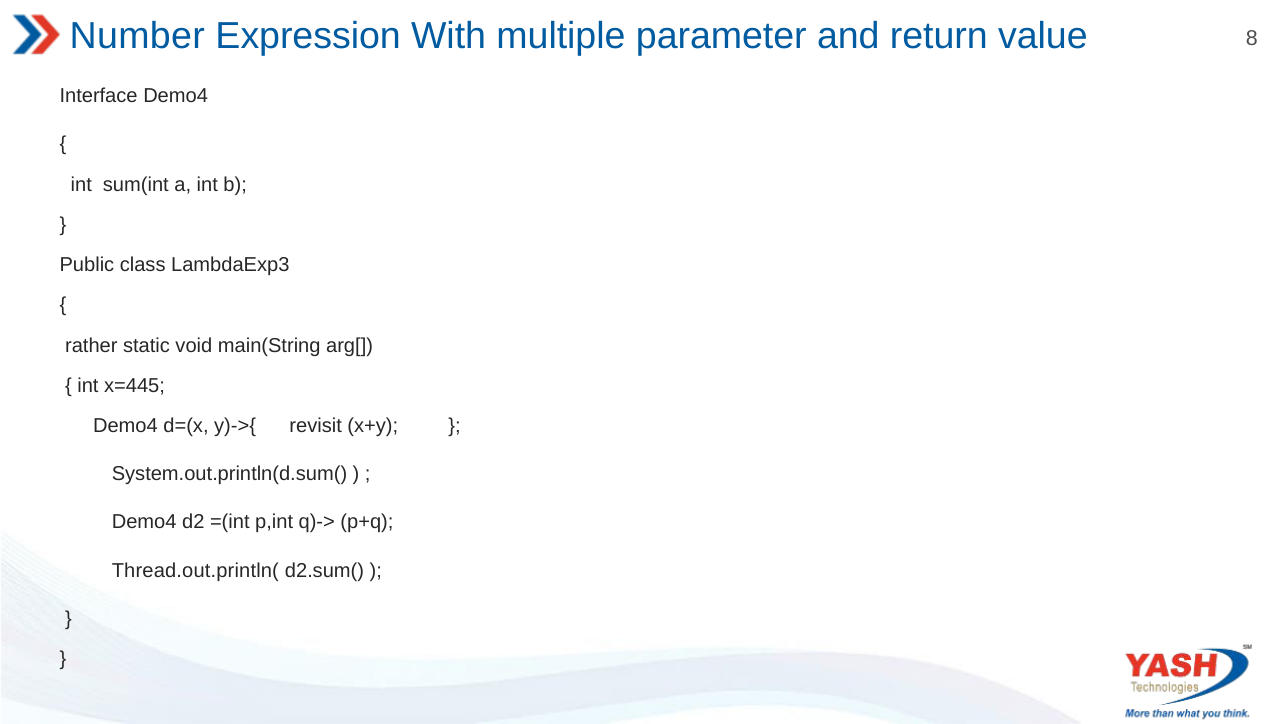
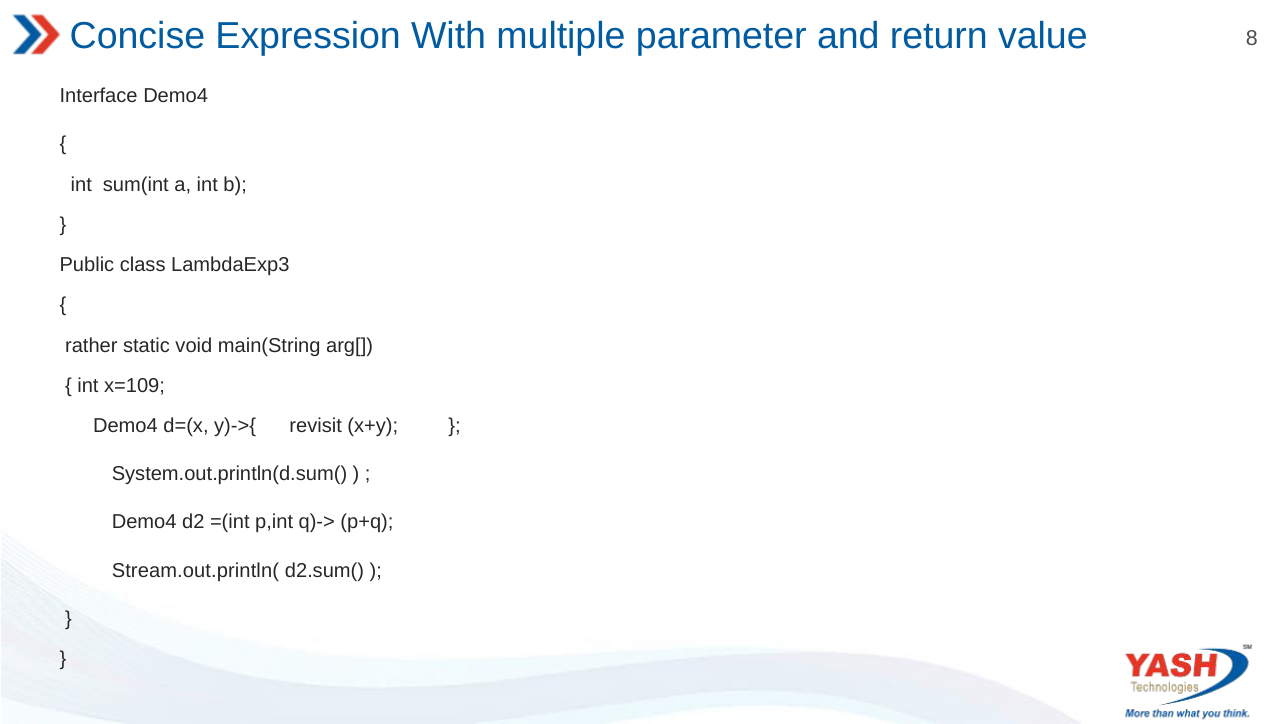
Number: Number -> Concise
x=445: x=445 -> x=109
Thread.out.println(: Thread.out.println( -> Stream.out.println(
